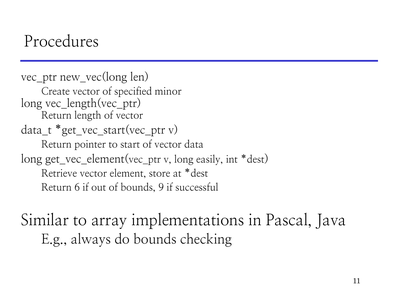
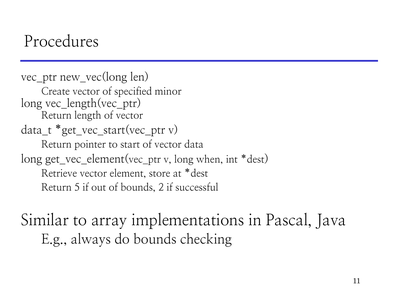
easily: easily -> when
6: 6 -> 5
9: 9 -> 2
